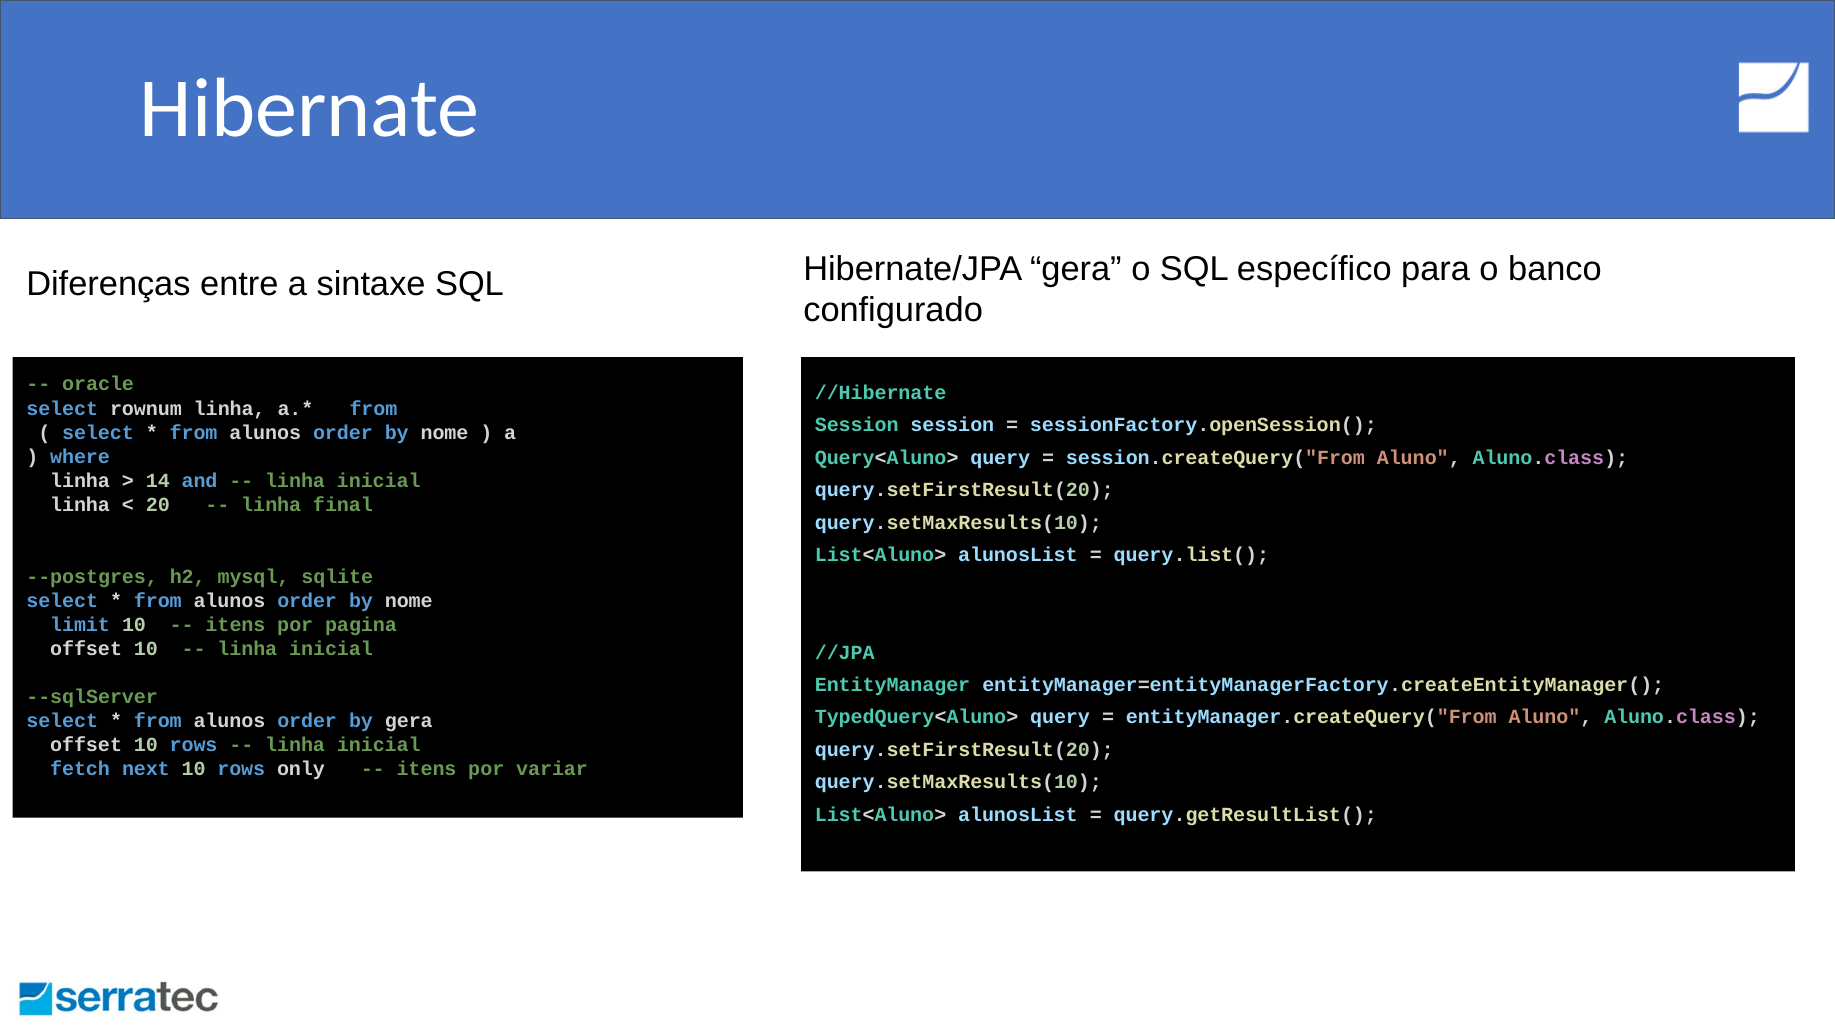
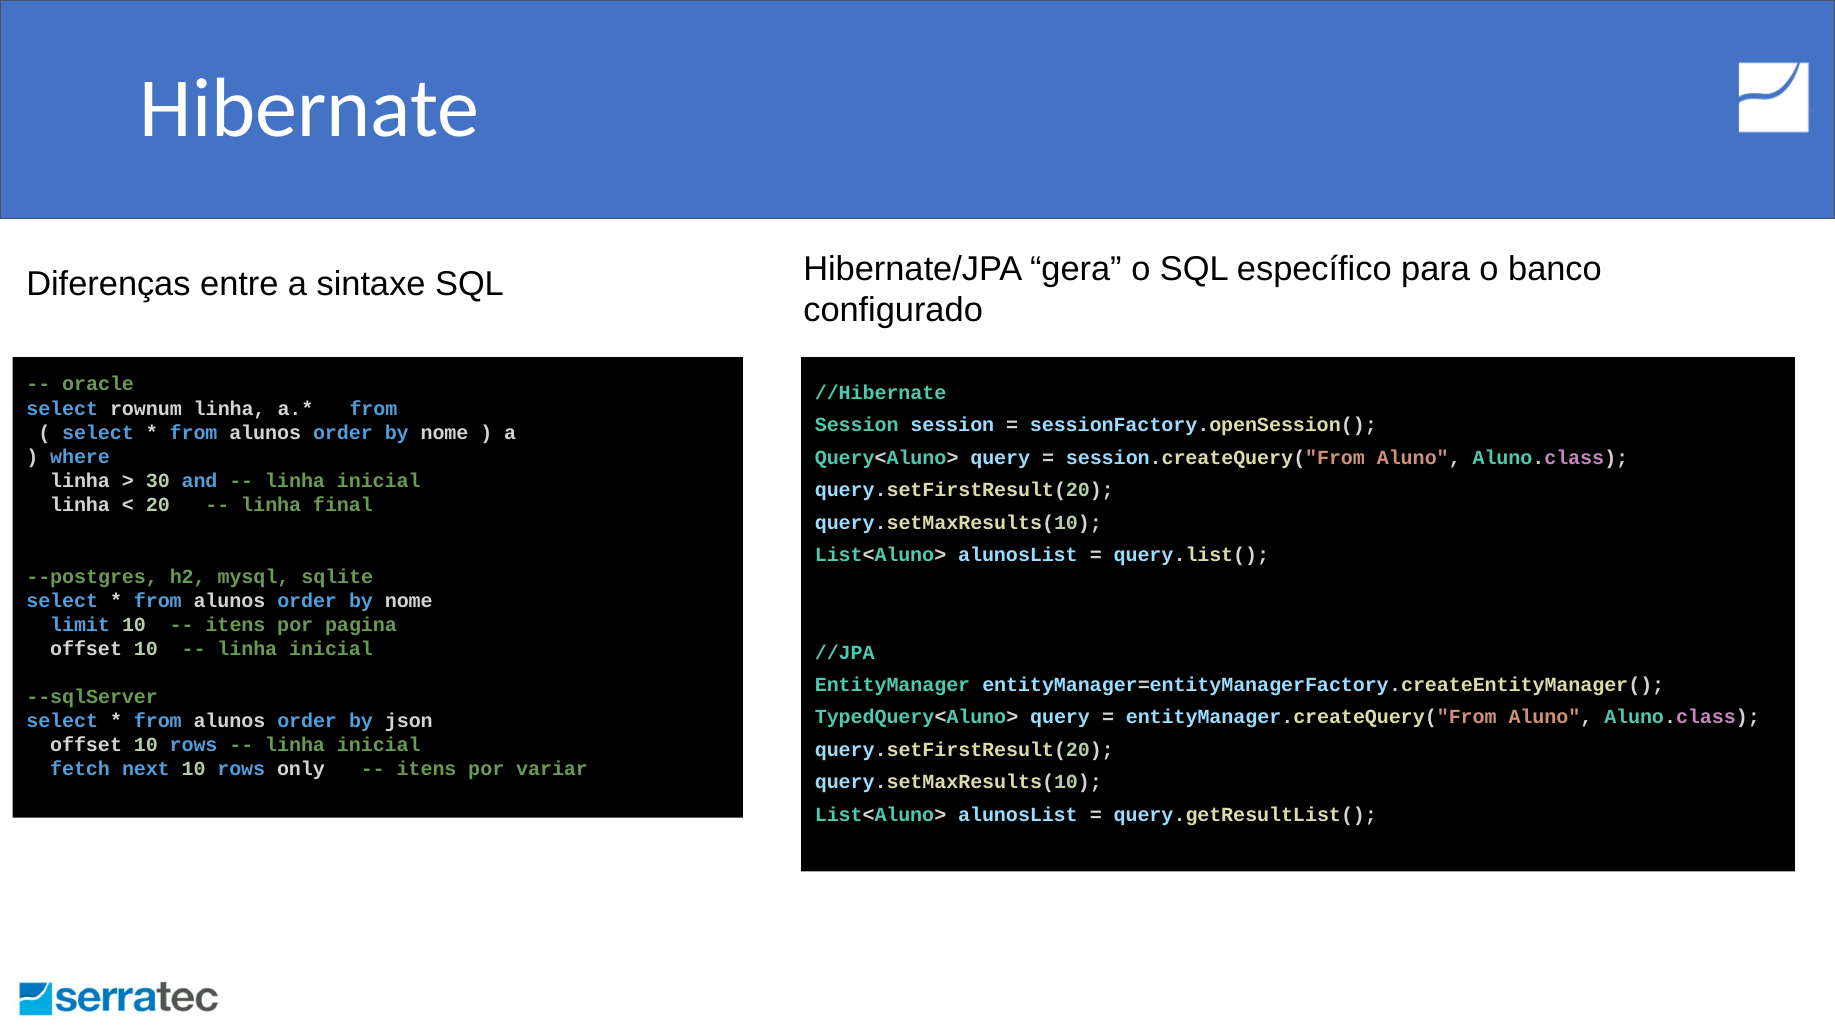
14: 14 -> 30
by gera: gera -> json
